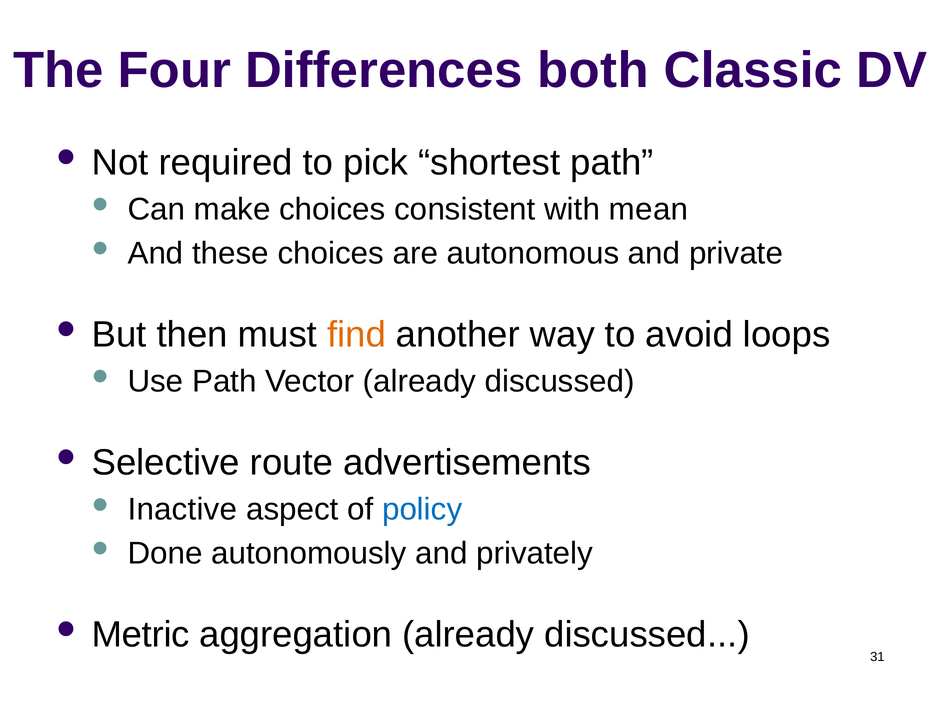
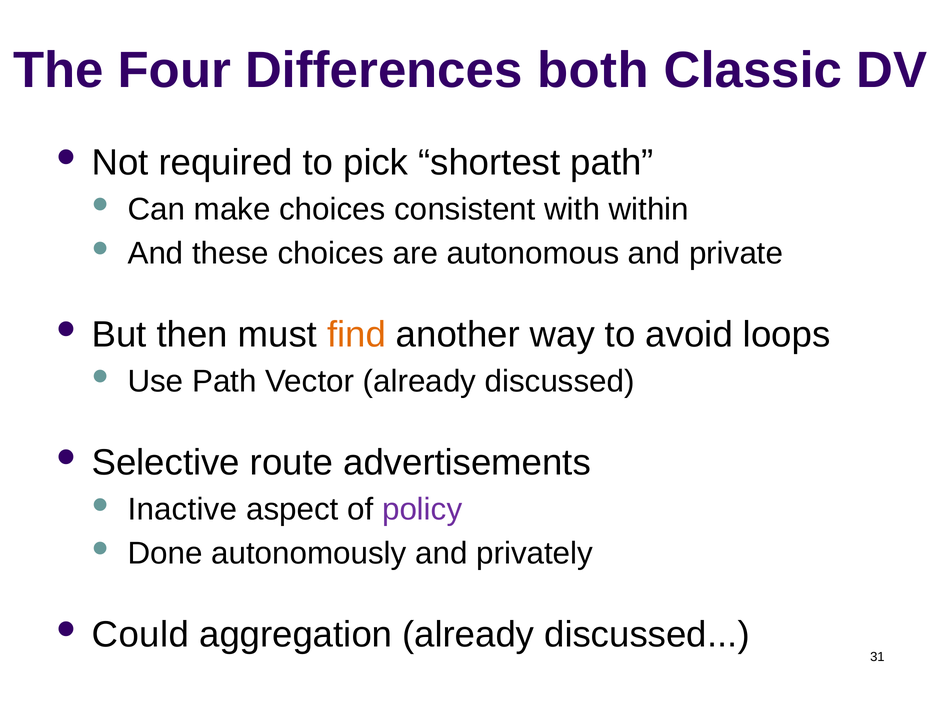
mean: mean -> within
policy colour: blue -> purple
Metric: Metric -> Could
